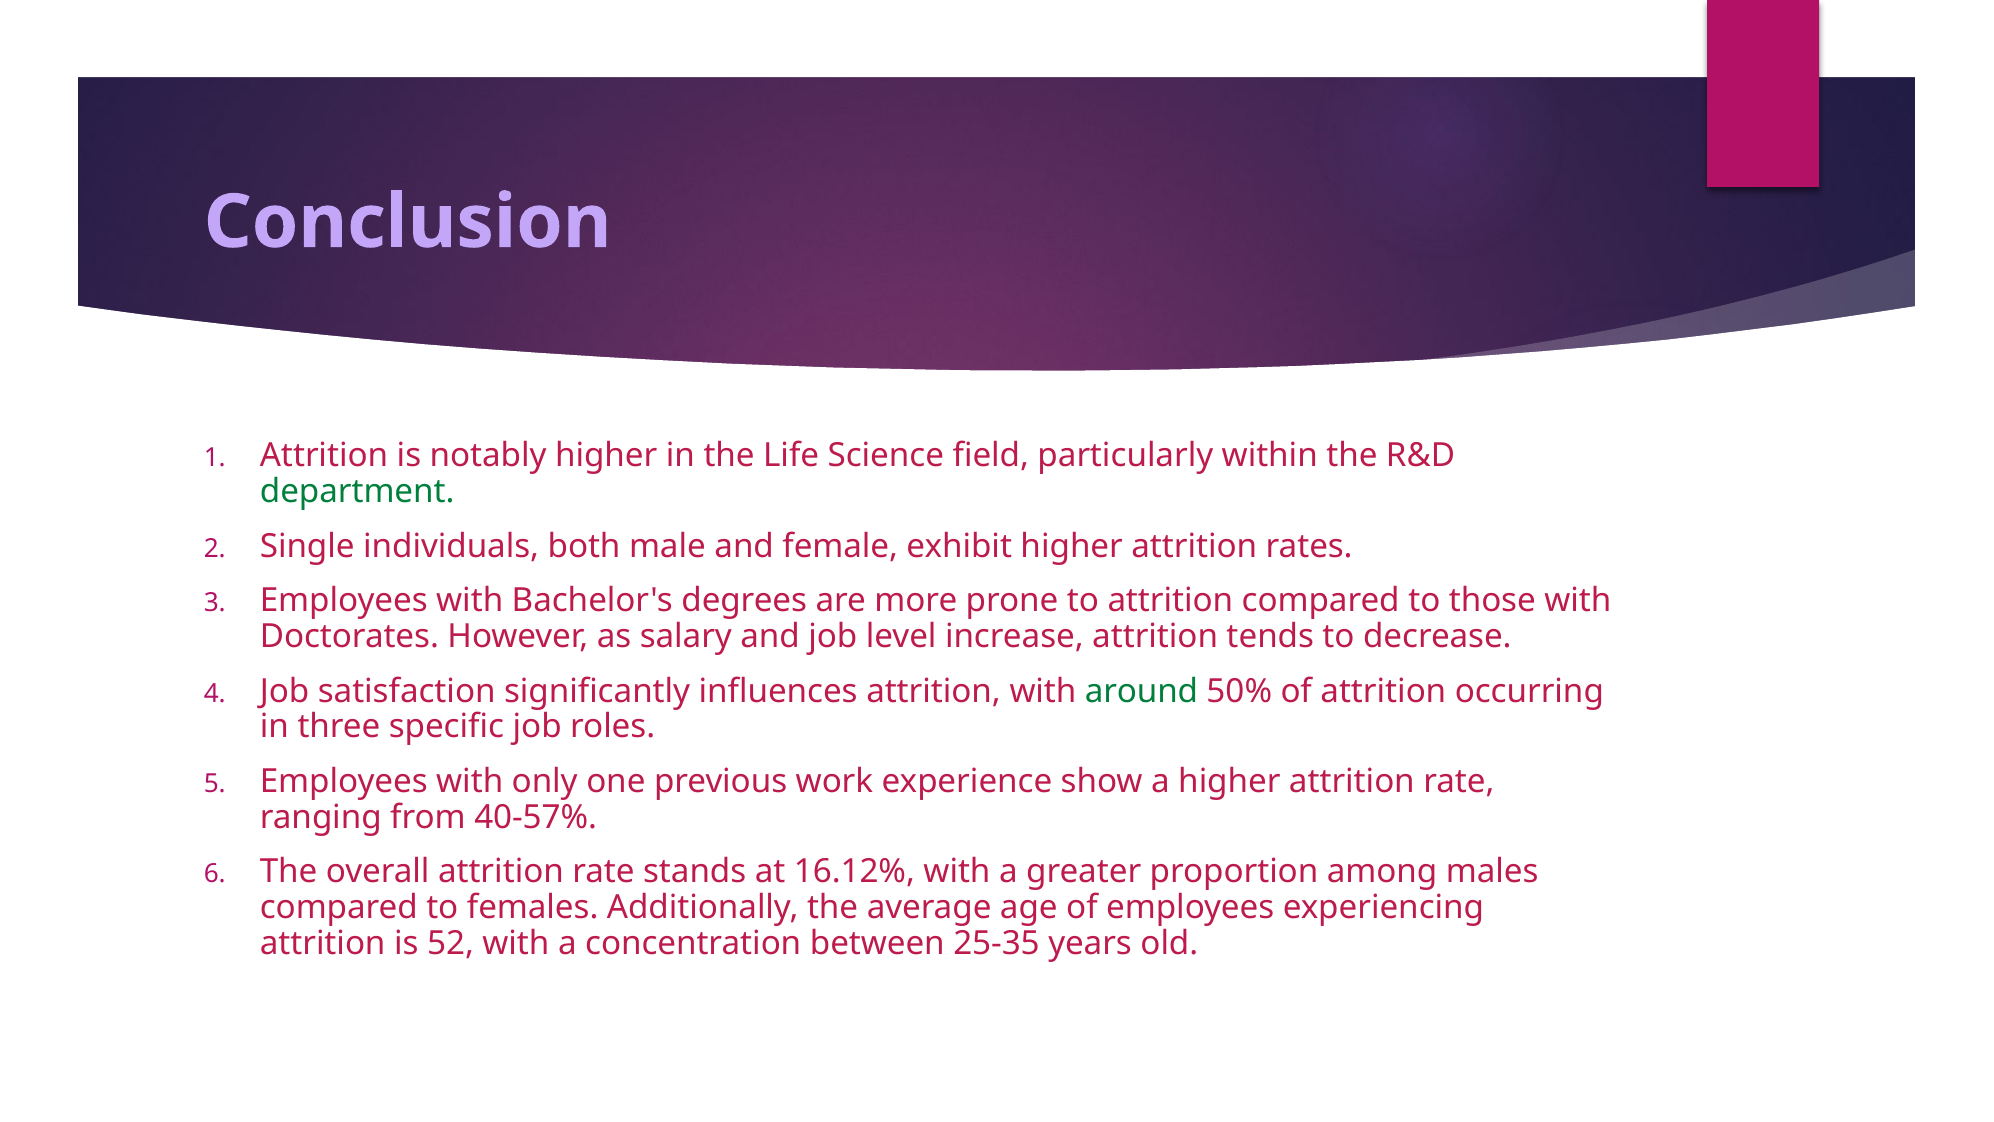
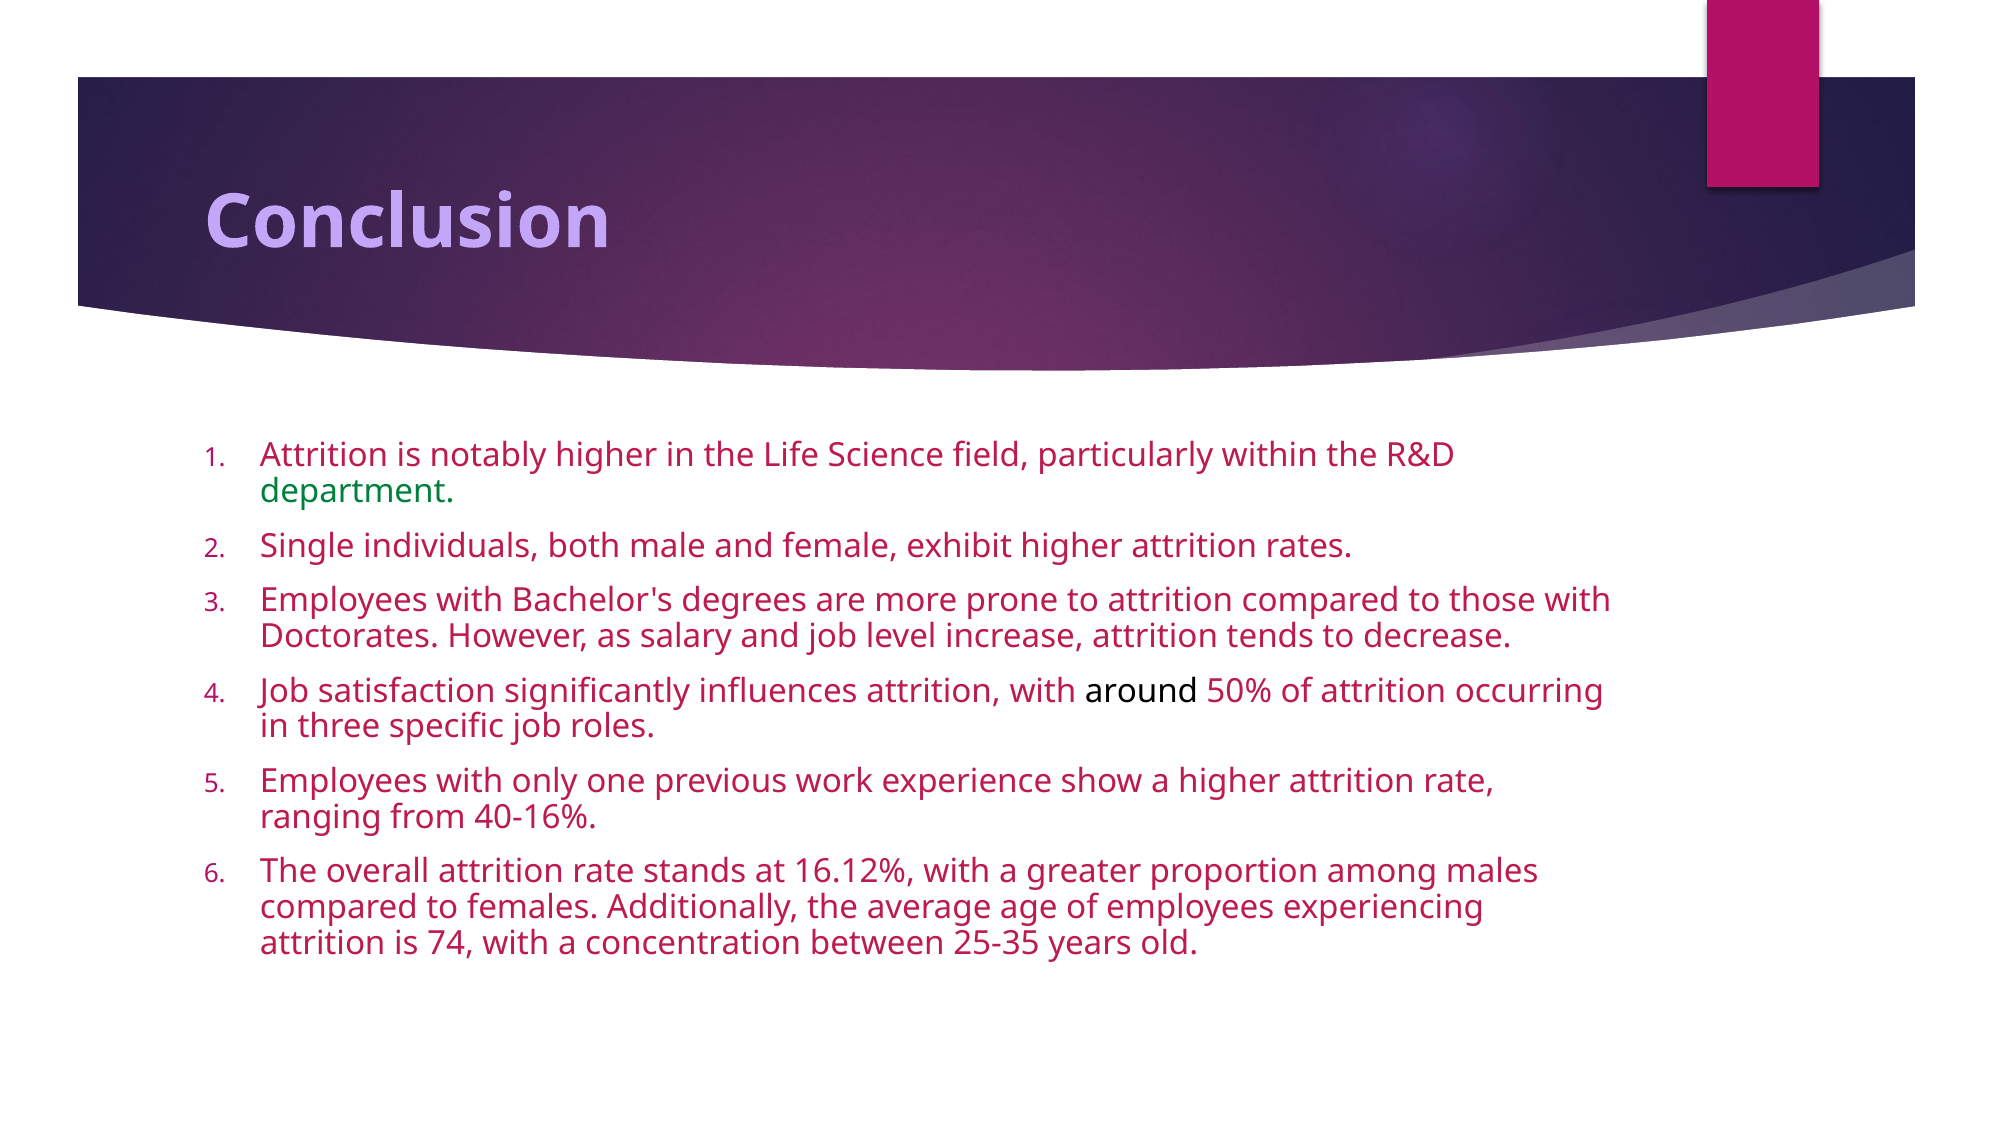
around colour: green -> black
40-57%: 40-57% -> 40-16%
52: 52 -> 74
